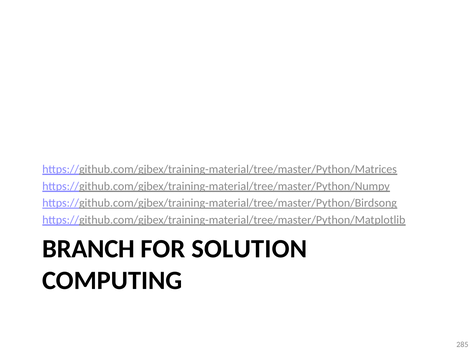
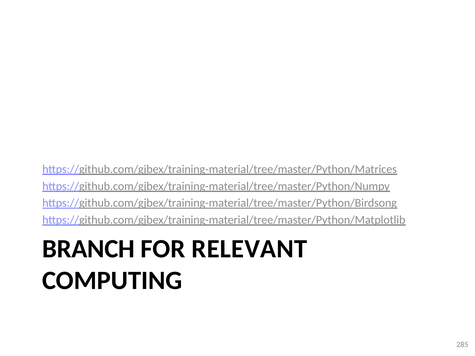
SOLUTION: SOLUTION -> RELEVANT
